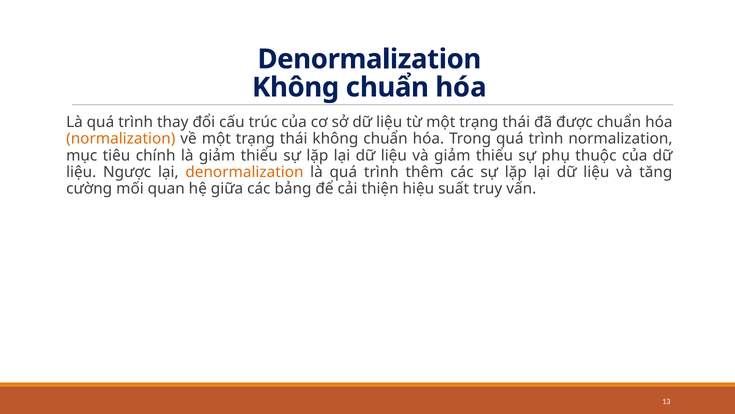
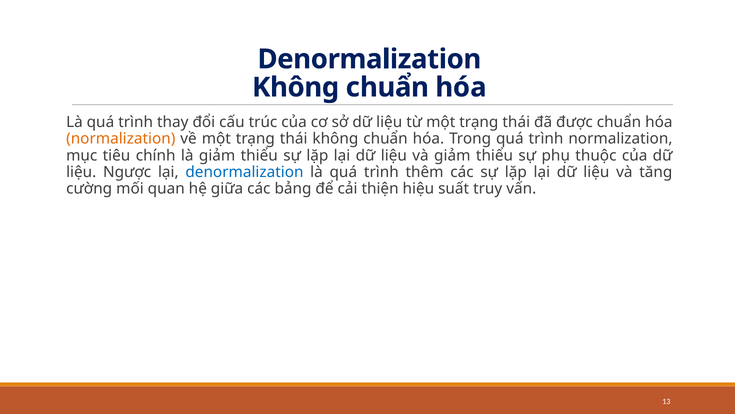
denormalization at (244, 172) colour: orange -> blue
